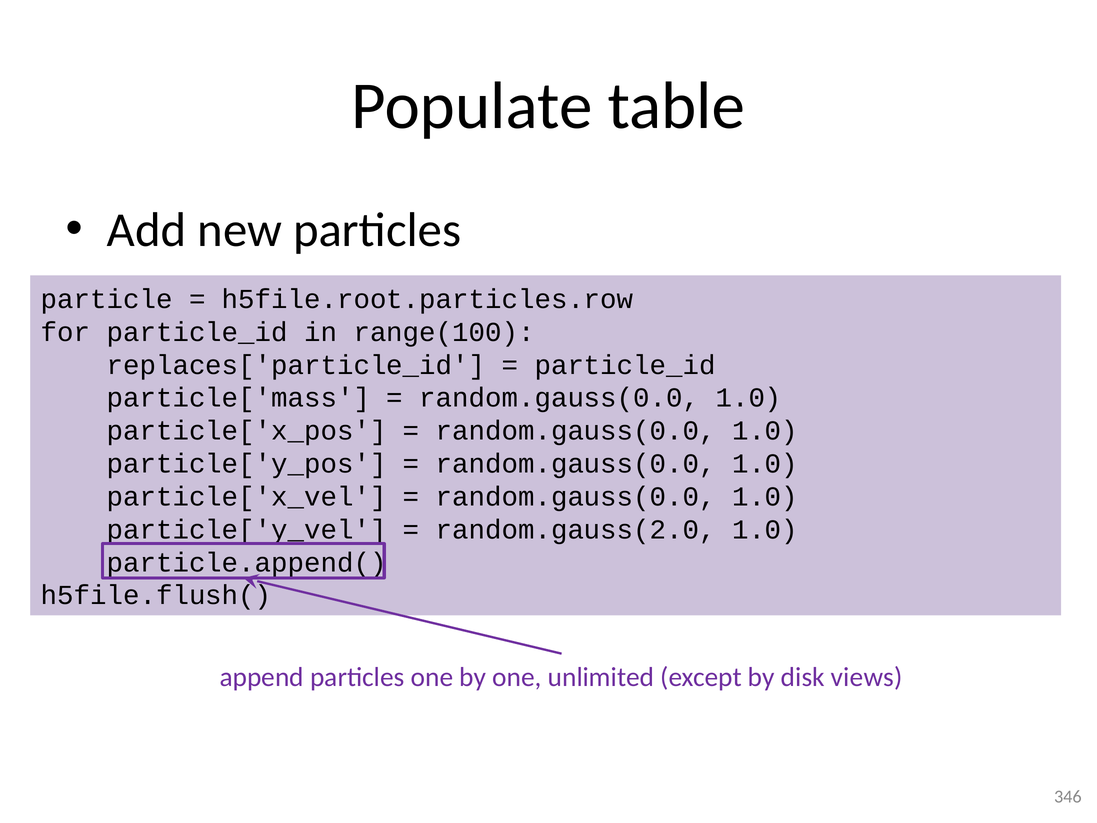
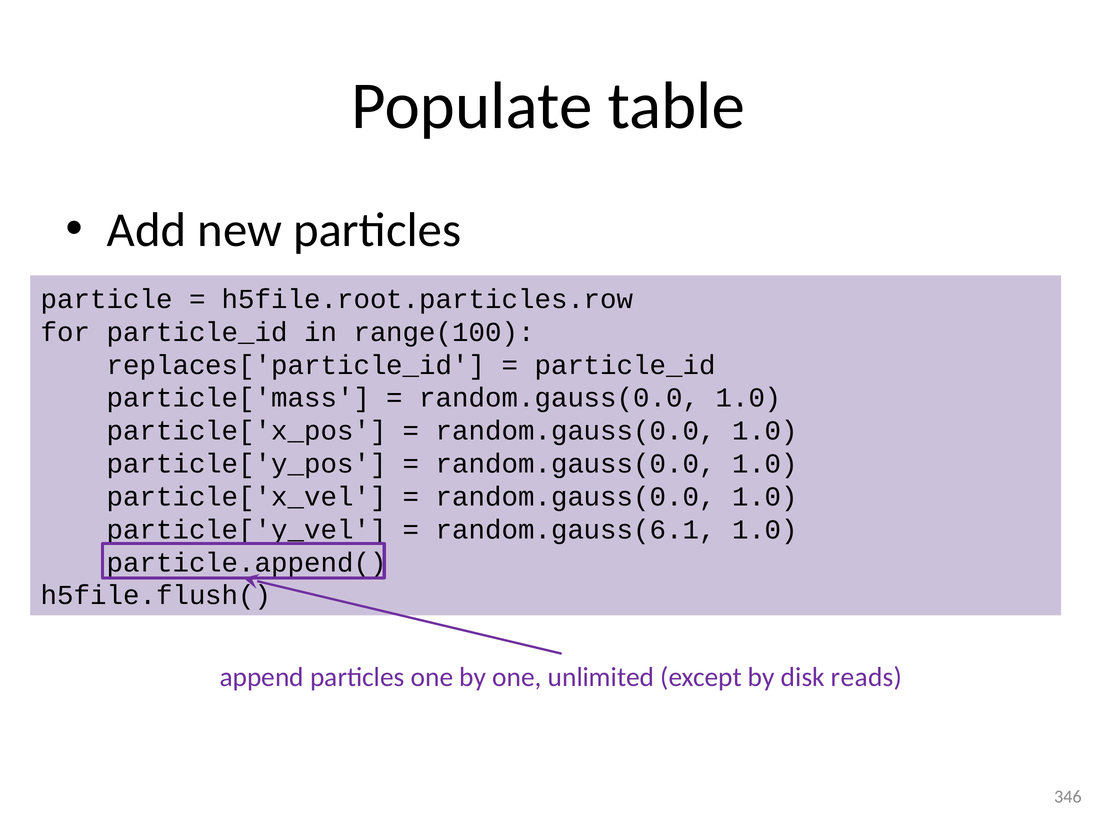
random.gauss(2.0: random.gauss(2.0 -> random.gauss(6.1
views: views -> reads
